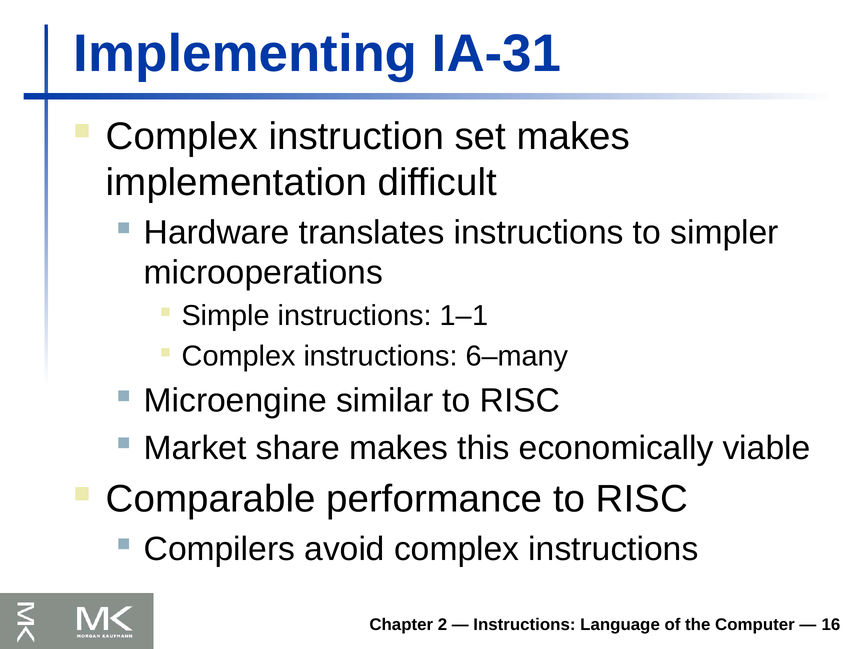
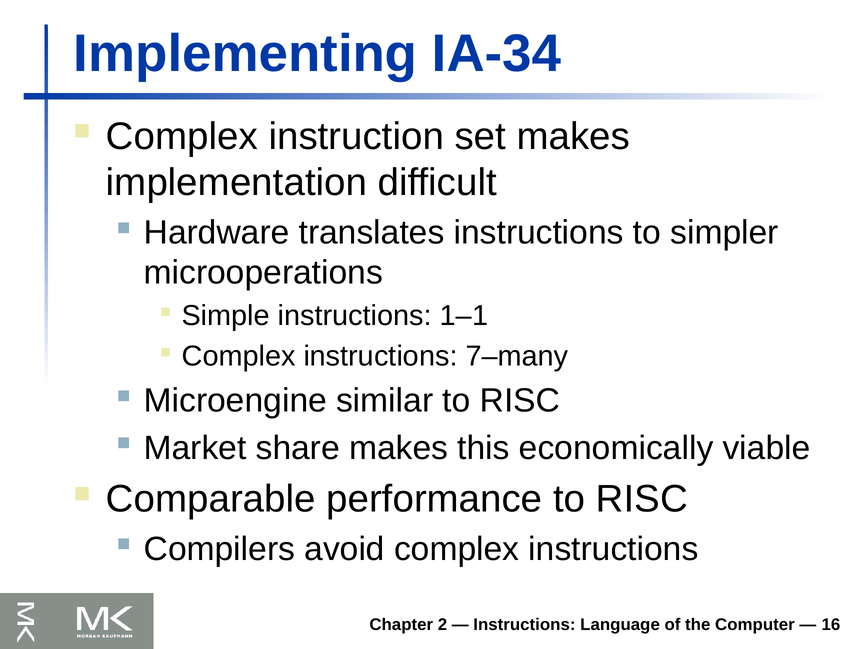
IA-31: IA-31 -> IA-34
6–many: 6–many -> 7–many
